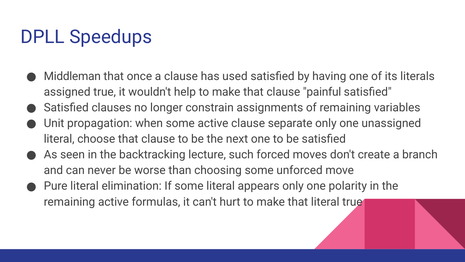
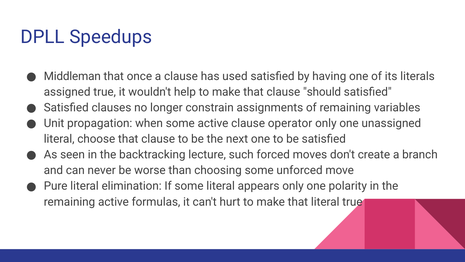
painful: painful -> should
separate: separate -> operator
